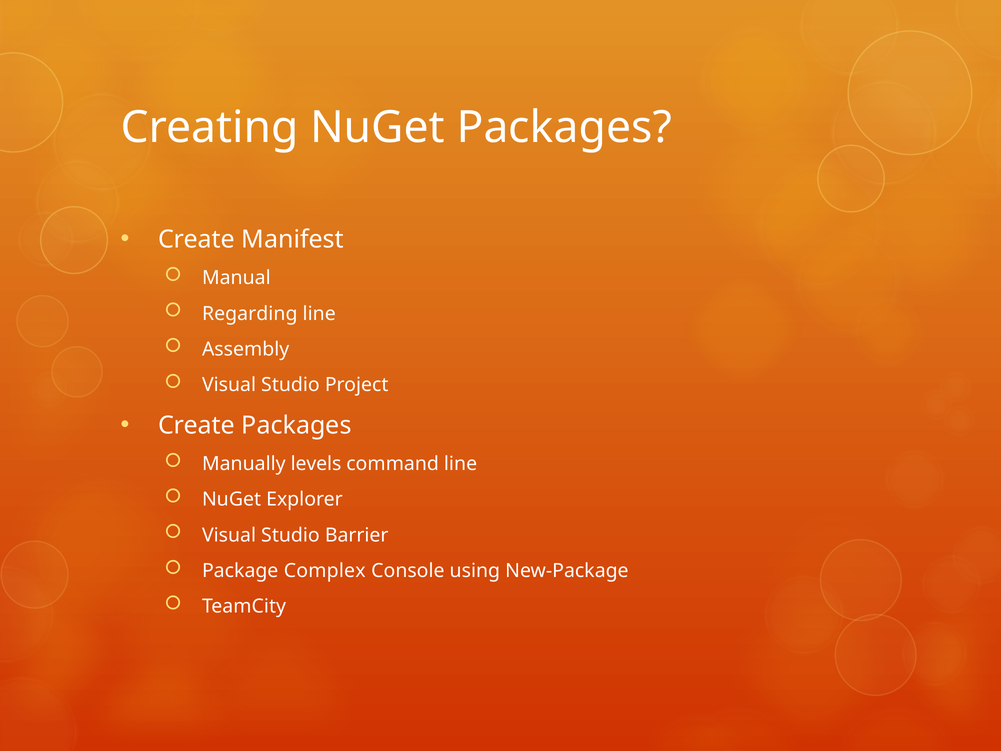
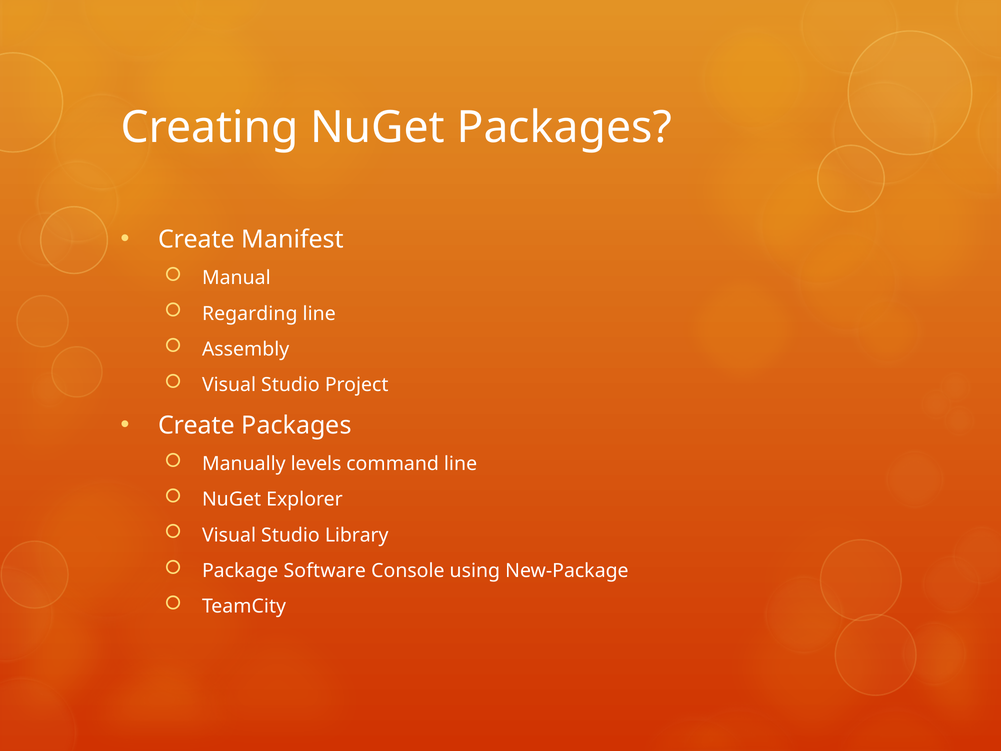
Barrier: Barrier -> Library
Complex: Complex -> Software
